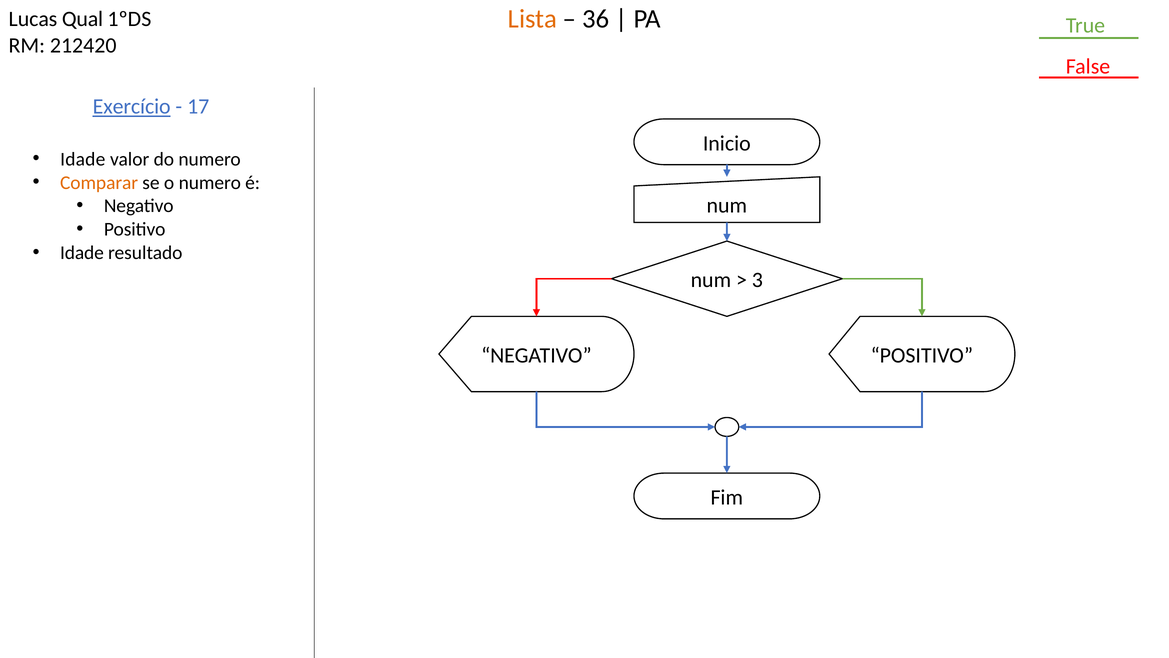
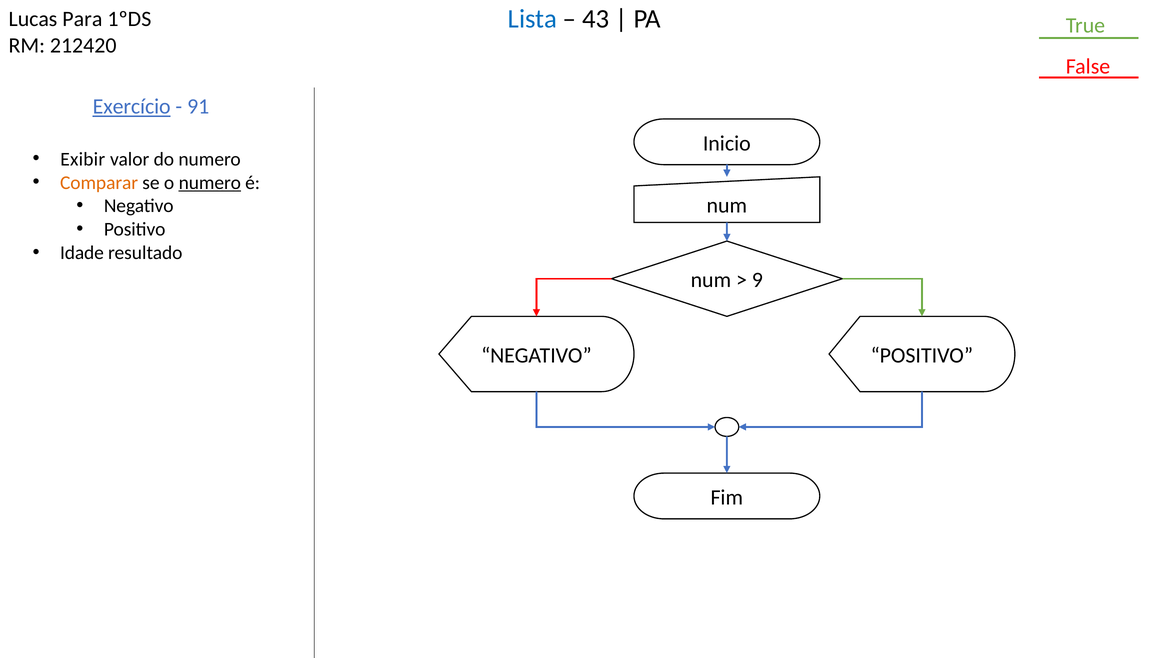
Lista colour: orange -> blue
36: 36 -> 43
Qual: Qual -> Para
17: 17 -> 91
Idade at (83, 159): Idade -> Exibir
numero at (210, 182) underline: none -> present
3: 3 -> 9
